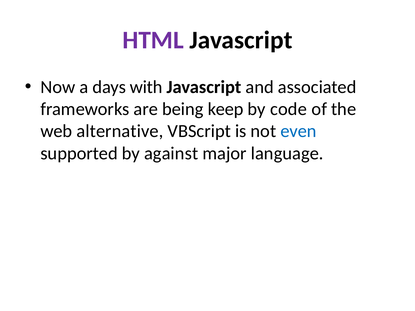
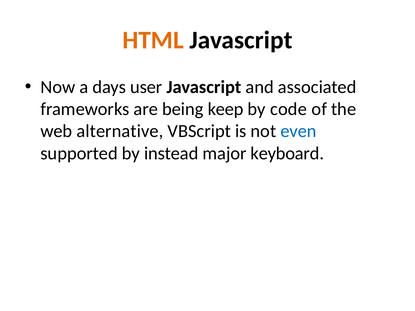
HTML colour: purple -> orange
with: with -> user
against: against -> instead
language: language -> keyboard
